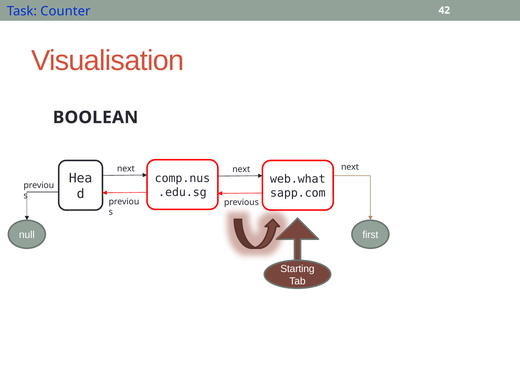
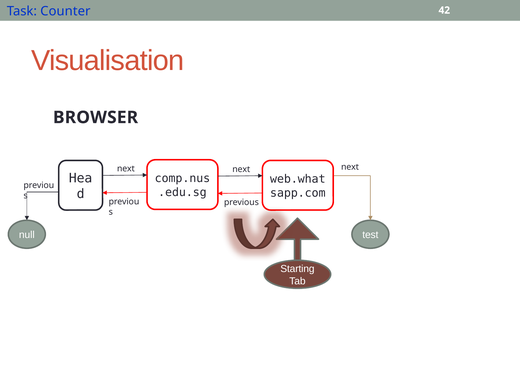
BOOLEAN: BOOLEAN -> BROWSER
first: first -> test
